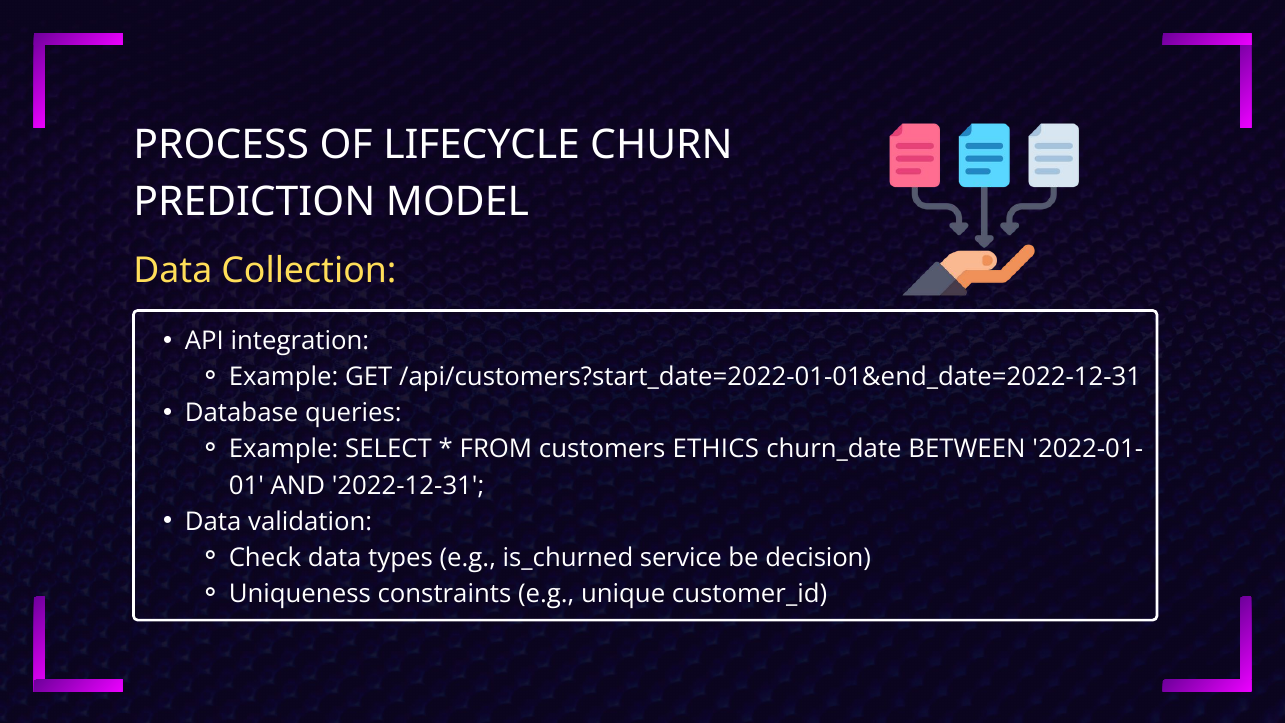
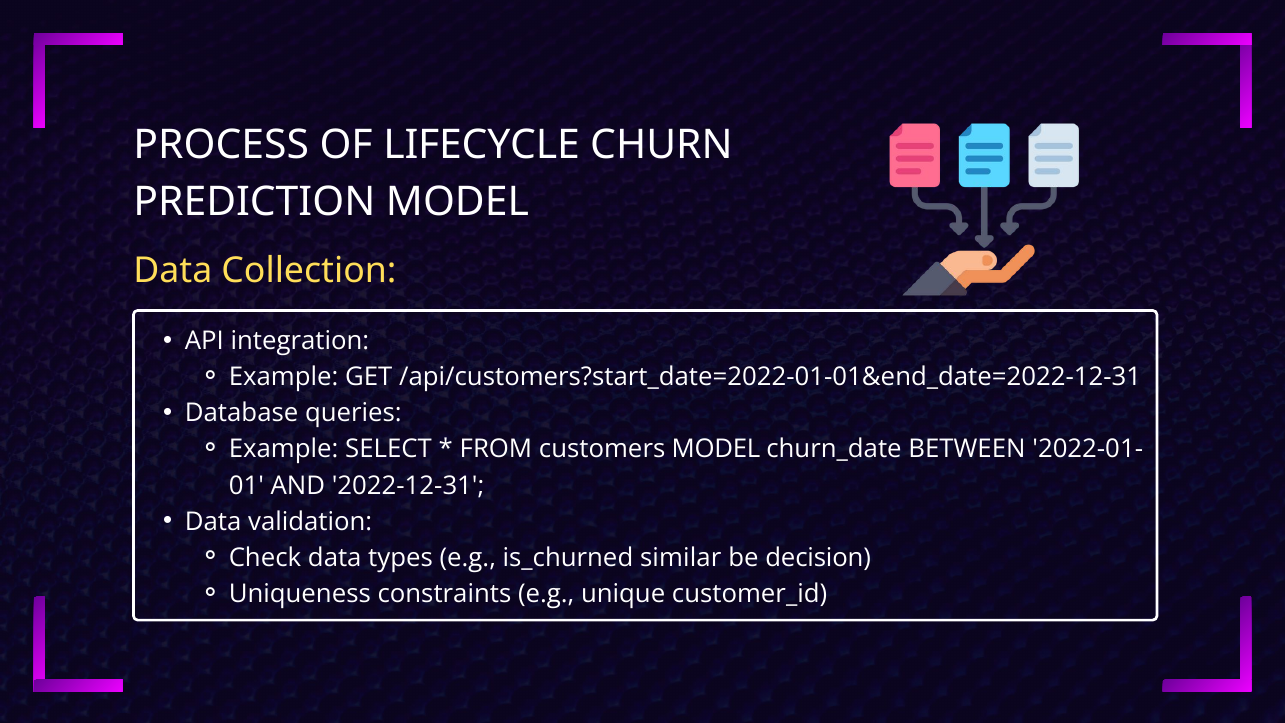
customers ETHICS: ETHICS -> MODEL
service: service -> similar
